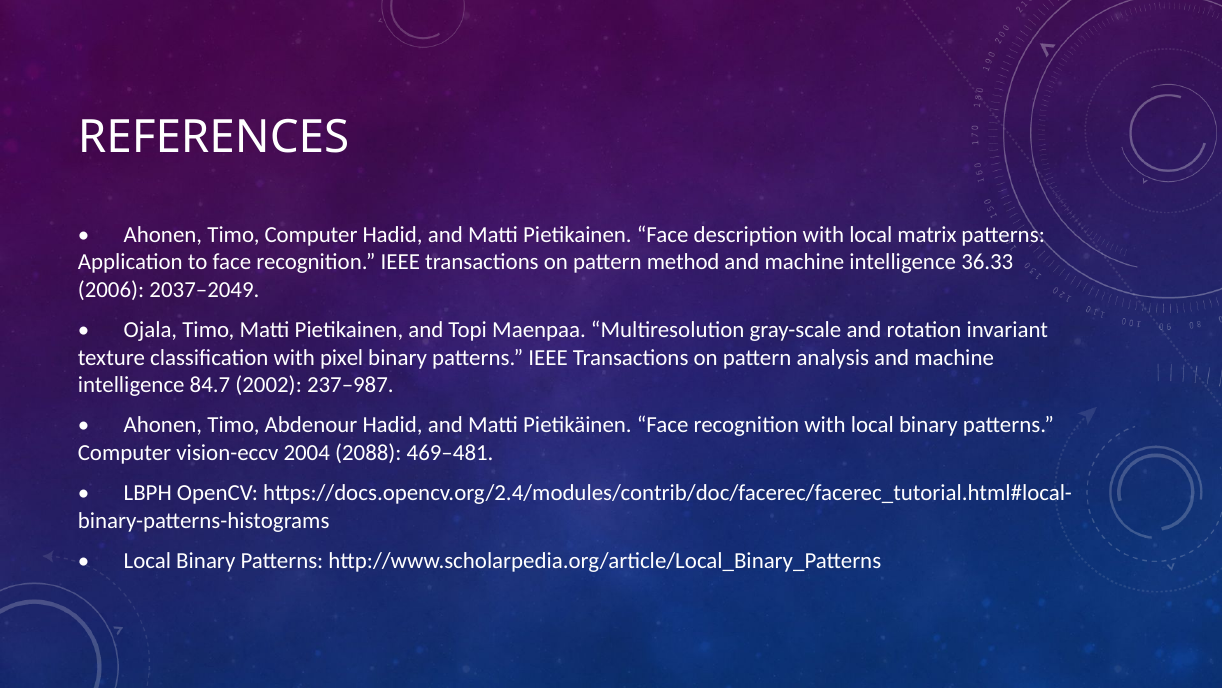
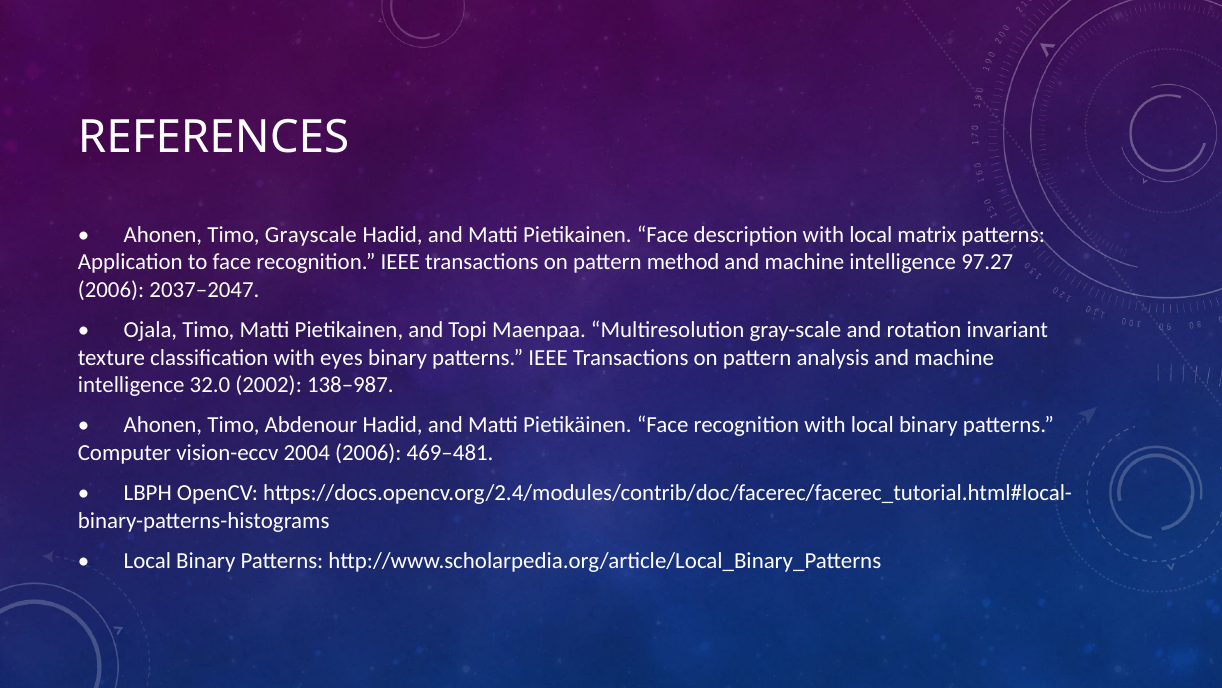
Timo Computer: Computer -> Grayscale
36.33: 36.33 -> 97.27
2037–2049: 2037–2049 -> 2037–2047
pixel: pixel -> eyes
84.7: 84.7 -> 32.0
237–987: 237–987 -> 138–987
2004 2088: 2088 -> 2006
